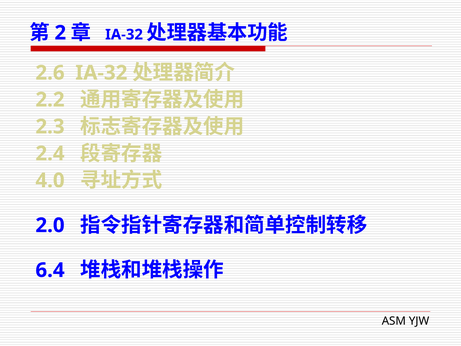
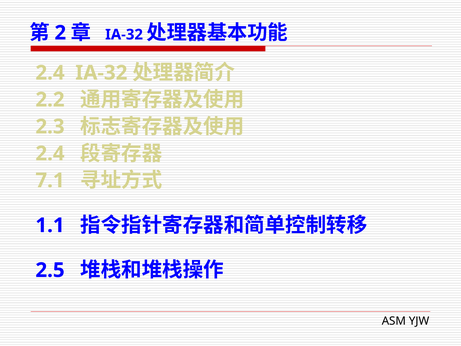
2.6 at (50, 73): 2.6 -> 2.4
4.0: 4.0 -> 7.1
2.0: 2.0 -> 1.1
6.4: 6.4 -> 2.5
